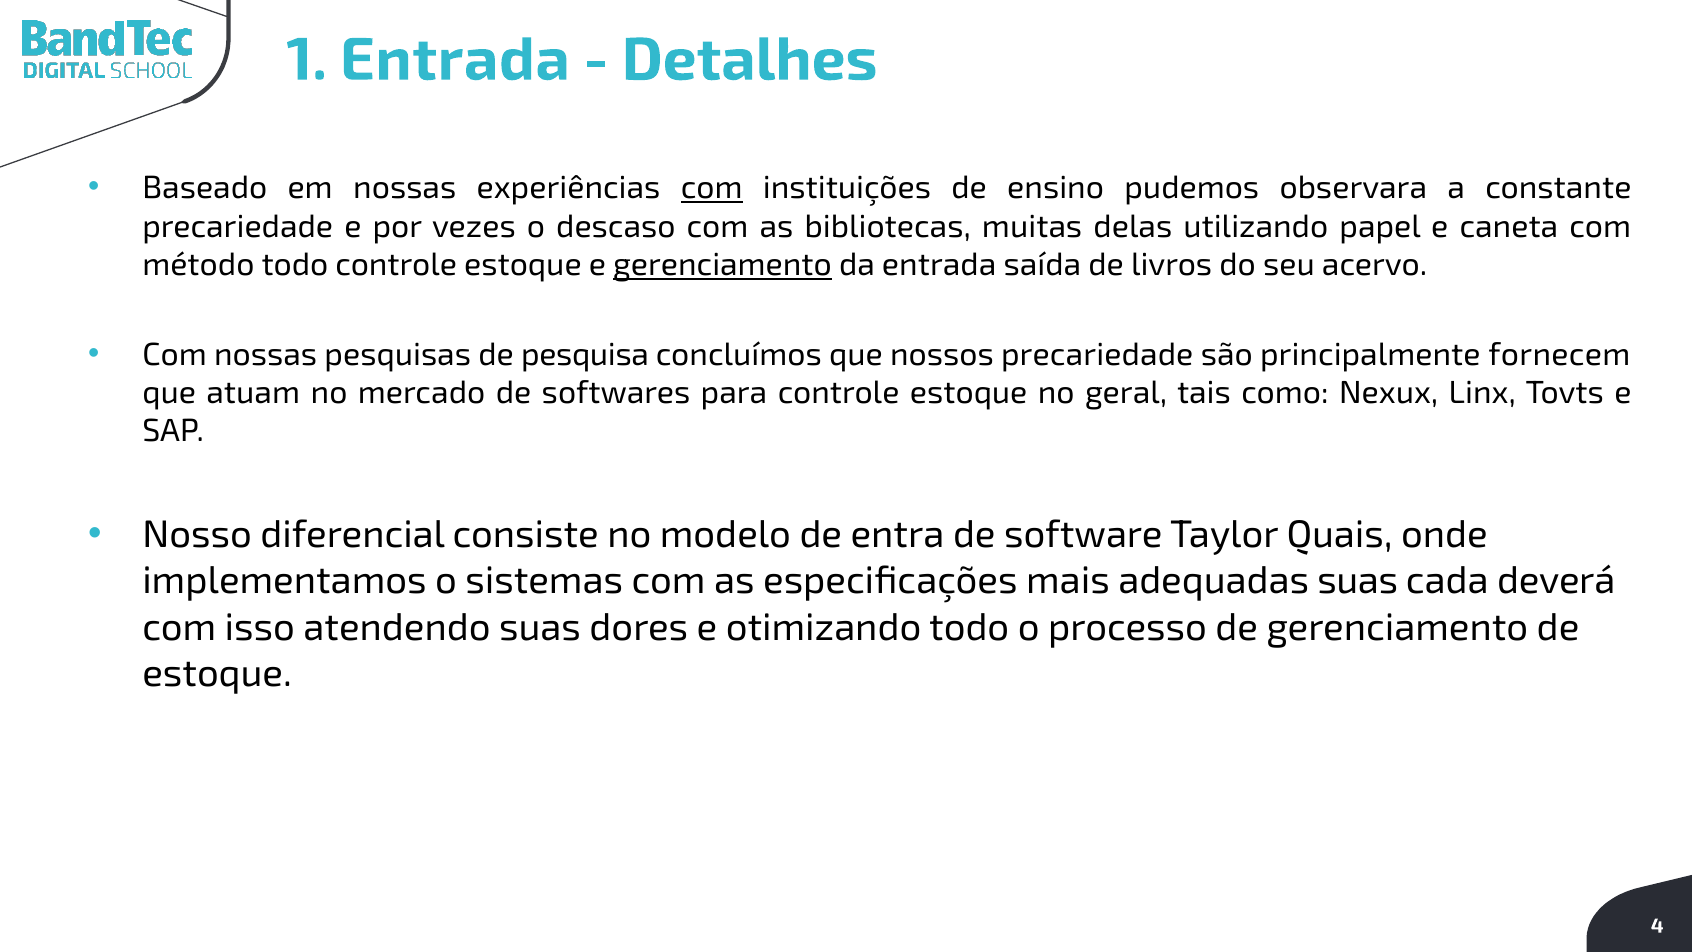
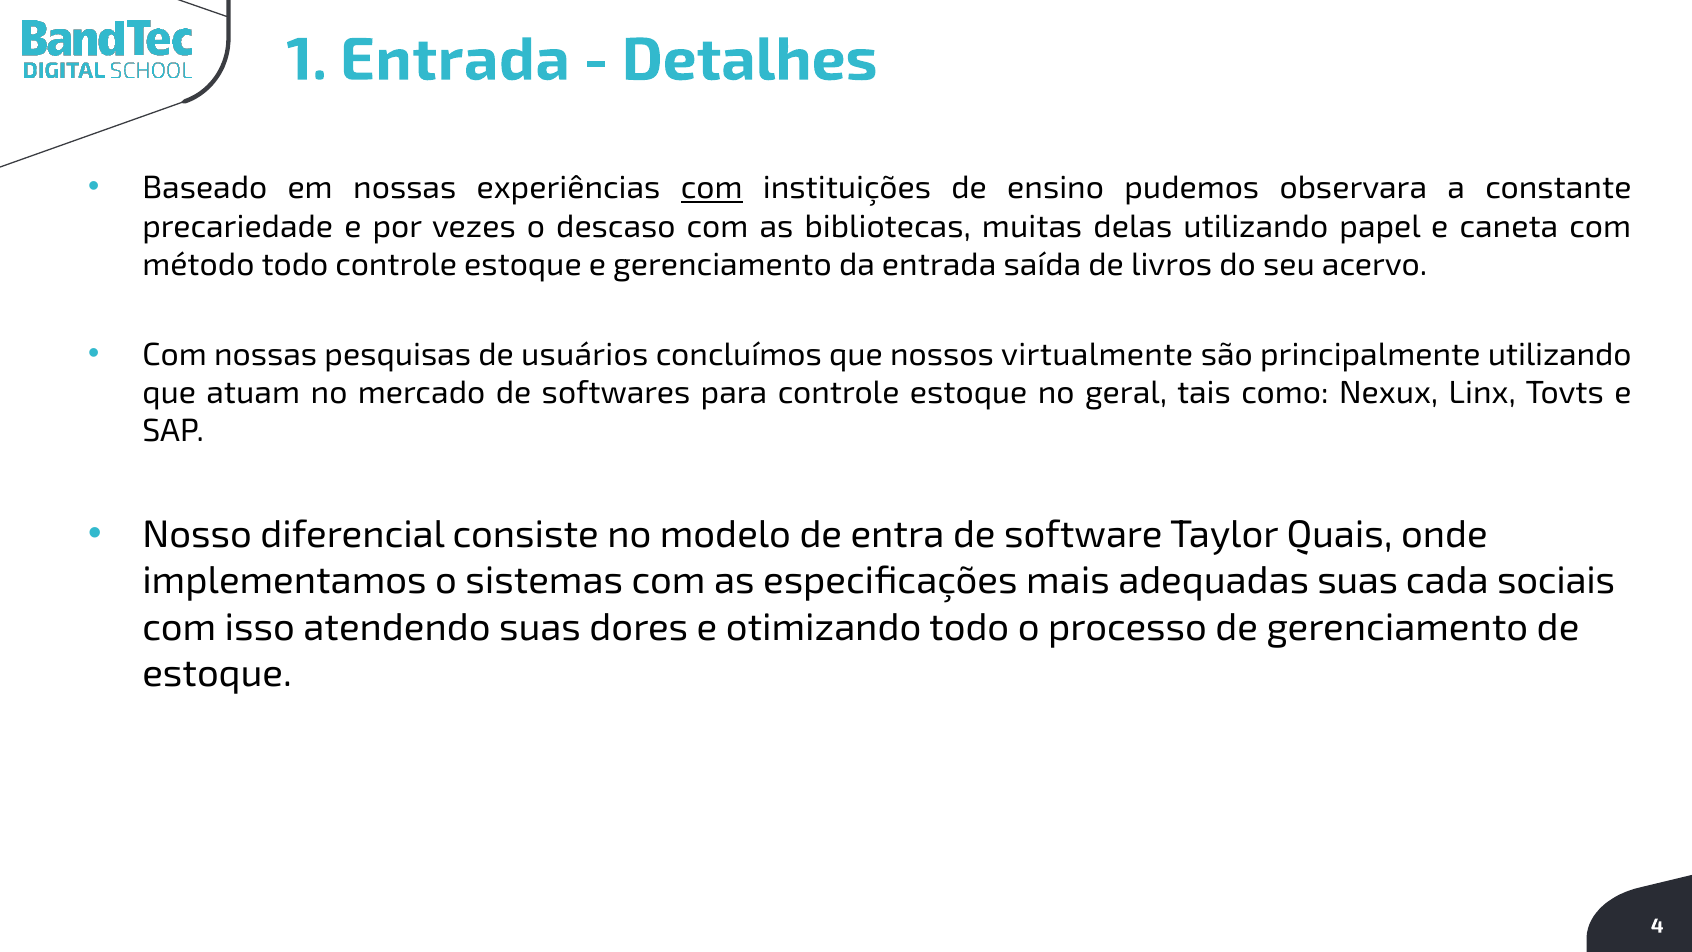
gerenciamento at (722, 265) underline: present -> none
pesquisa: pesquisa -> usuários
nossos precariedade: precariedade -> virtualmente
principalmente fornecem: fornecem -> utilizando
deverá: deverá -> sociais
